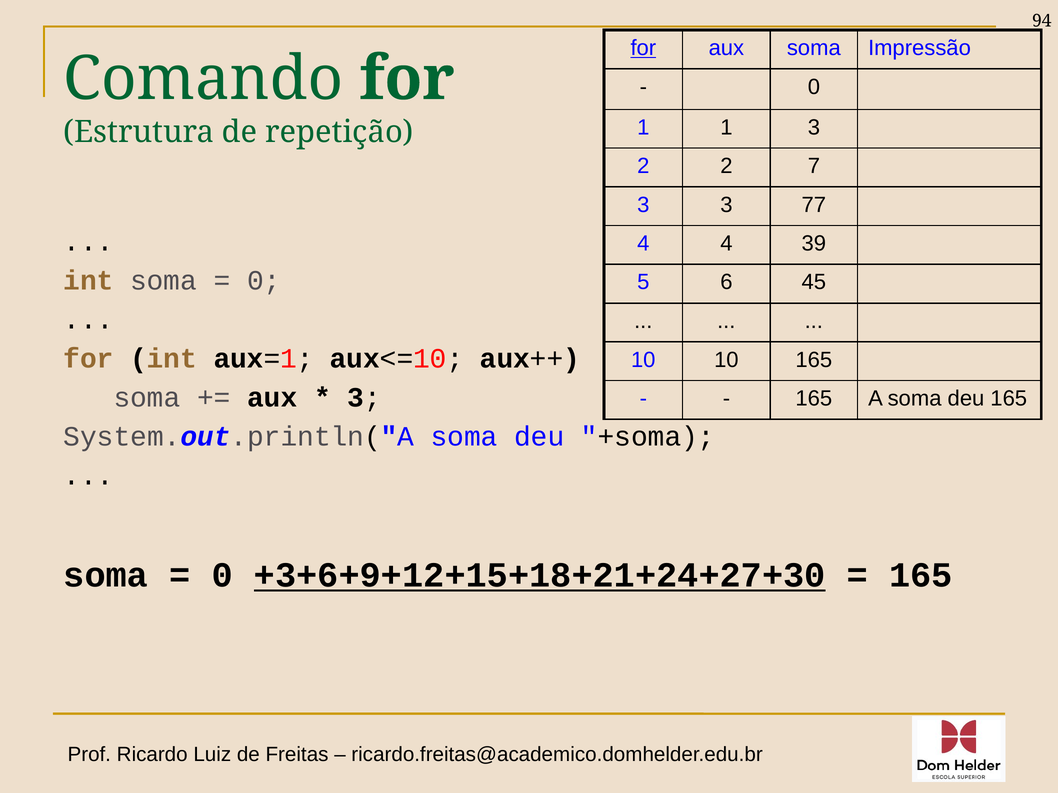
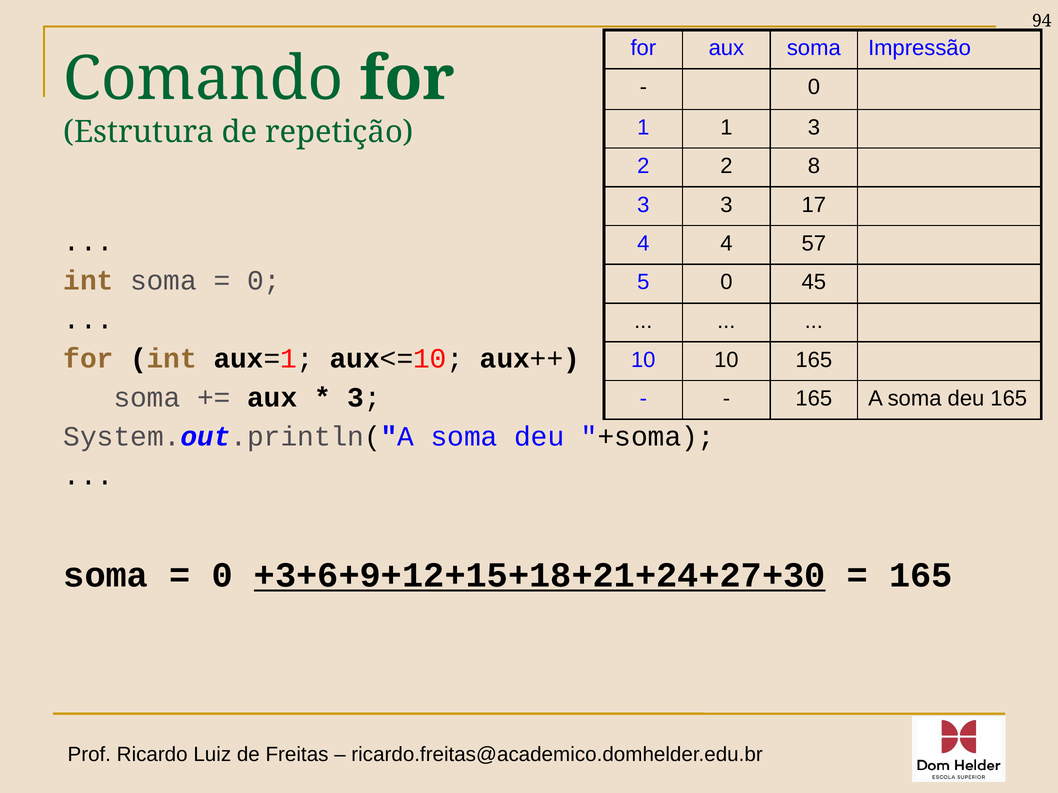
for at (643, 48) underline: present -> none
7: 7 -> 8
77: 77 -> 17
39: 39 -> 57
5 6: 6 -> 0
